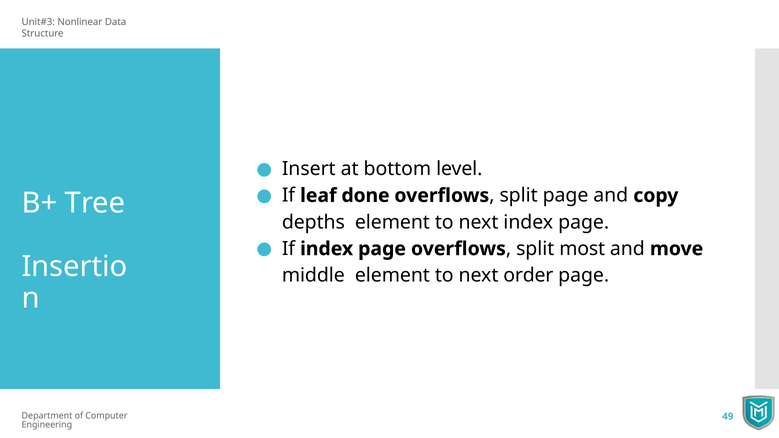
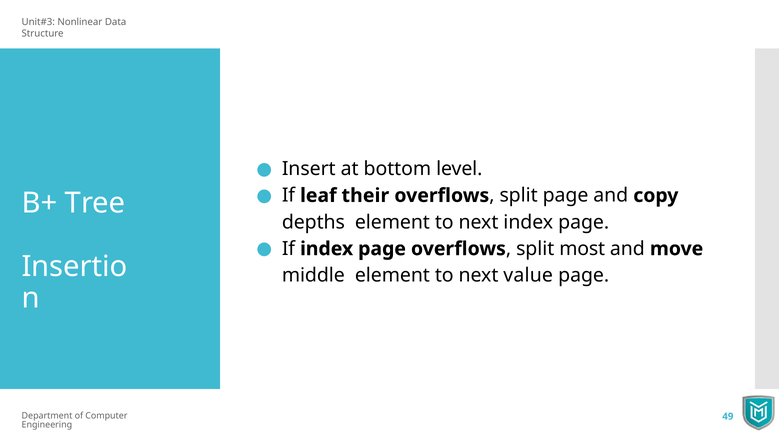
done: done -> their
order: order -> value
